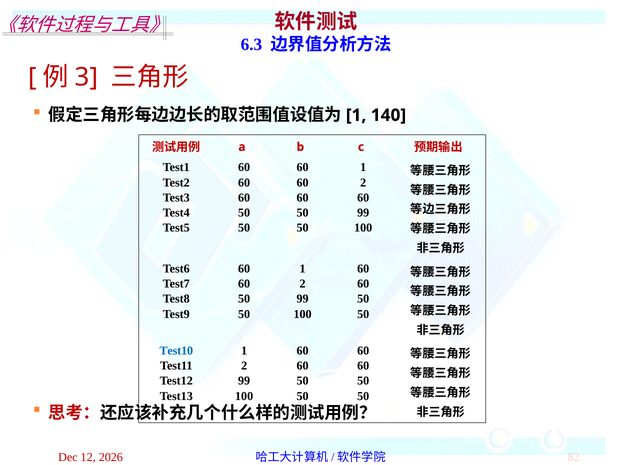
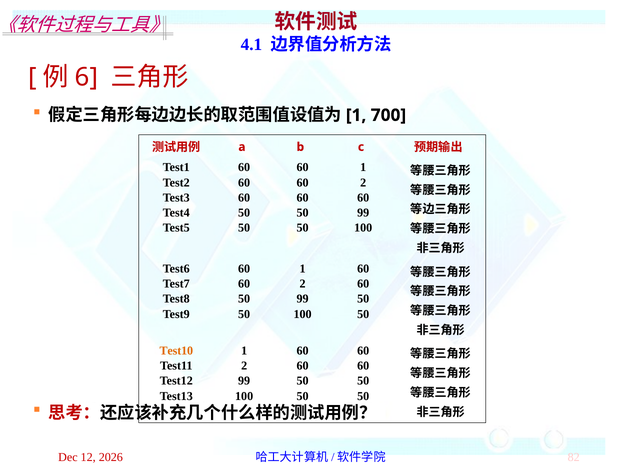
6.3: 6.3 -> 4.1
3: 3 -> 6
140: 140 -> 700
Test10 colour: blue -> orange
